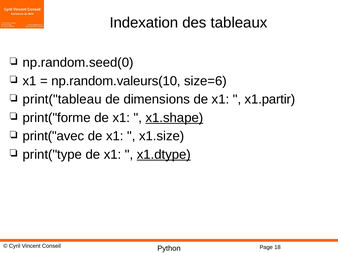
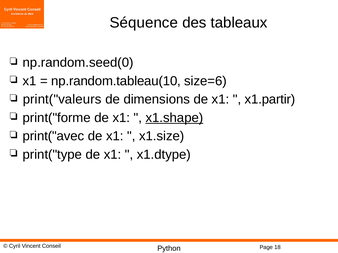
Indexation: Indexation -> Séquence
np.random.valeurs(10: np.random.valeurs(10 -> np.random.tableau(10
print("tableau: print("tableau -> print("valeurs
x1.dtype underline: present -> none
